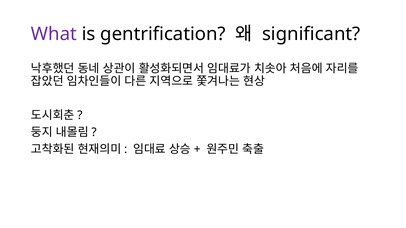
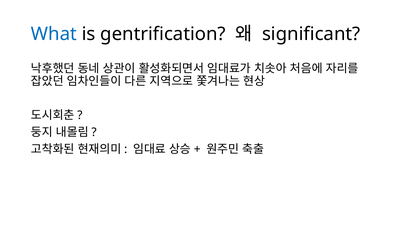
What colour: purple -> blue
